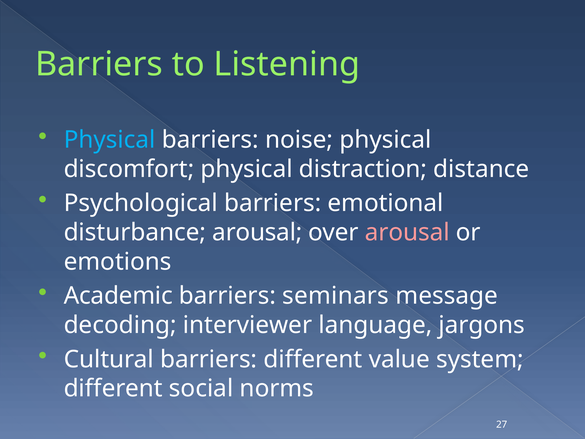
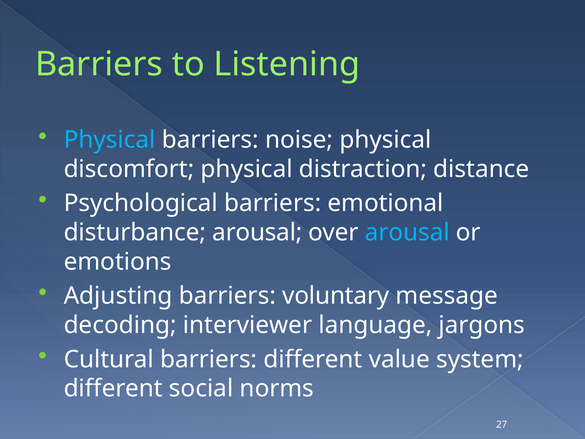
arousal at (407, 232) colour: pink -> light blue
Academic: Academic -> Adjusting
seminars: seminars -> voluntary
